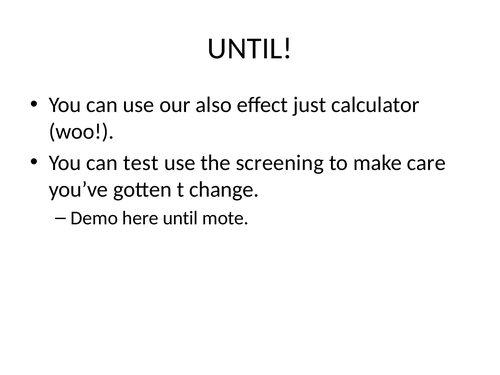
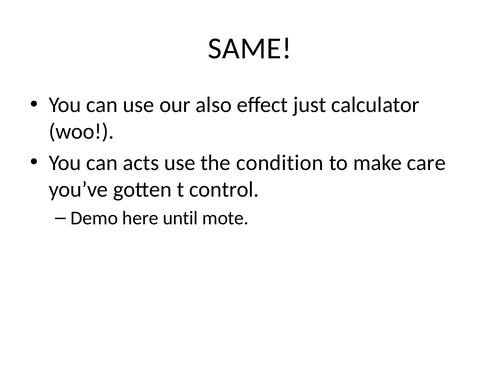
UNTIL at (250, 48): UNTIL -> SAME
test: test -> acts
screening: screening -> condition
change: change -> control
